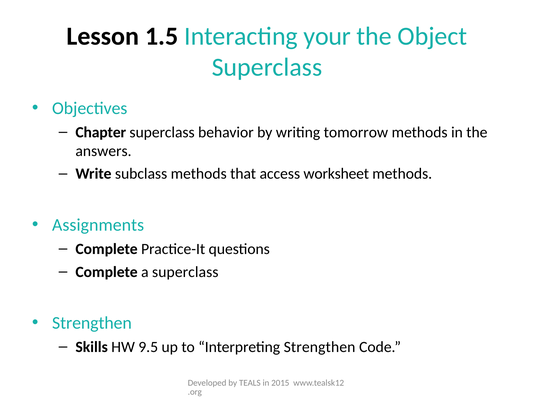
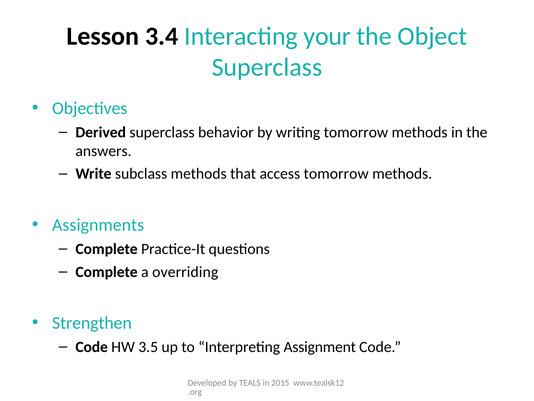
1.5: 1.5 -> 3.4
Chapter: Chapter -> Derived
access worksheet: worksheet -> tomorrow
a superclass: superclass -> overriding
Skills at (92, 347): Skills -> Code
9.5: 9.5 -> 3.5
Interpreting Strengthen: Strengthen -> Assignment
